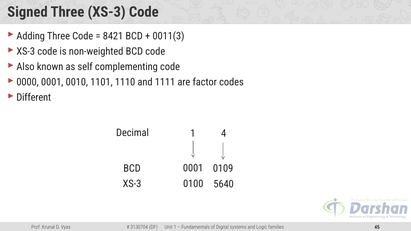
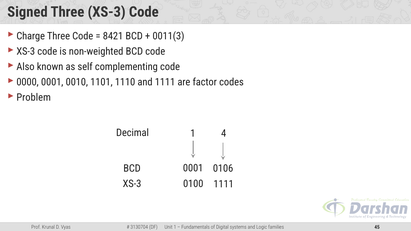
Adding: Adding -> Charge
Different: Different -> Problem
0109: 0109 -> 0106
0100 5640: 5640 -> 1111
